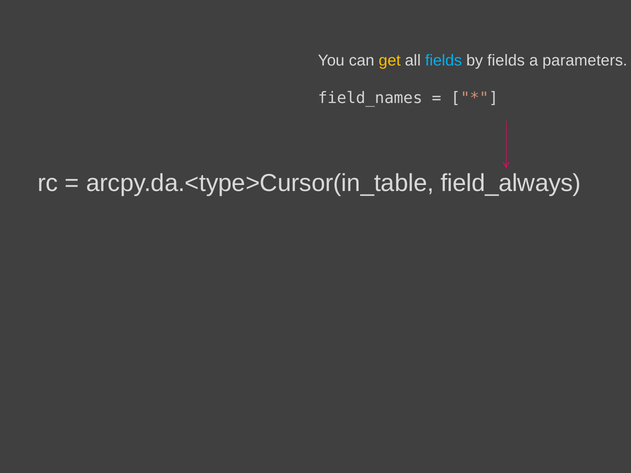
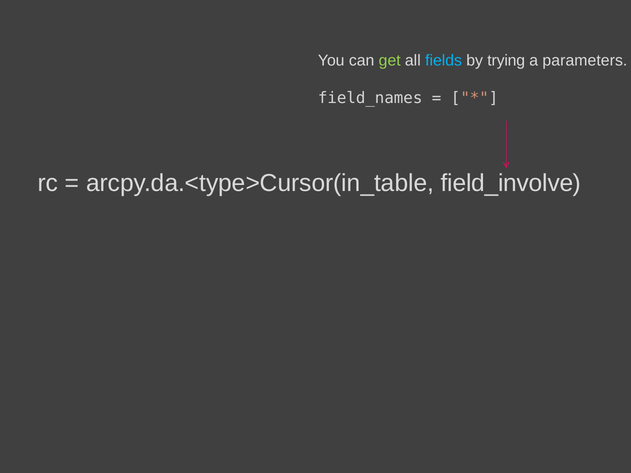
get colour: yellow -> light green
by fields: fields -> trying
field_always: field_always -> field_involve
